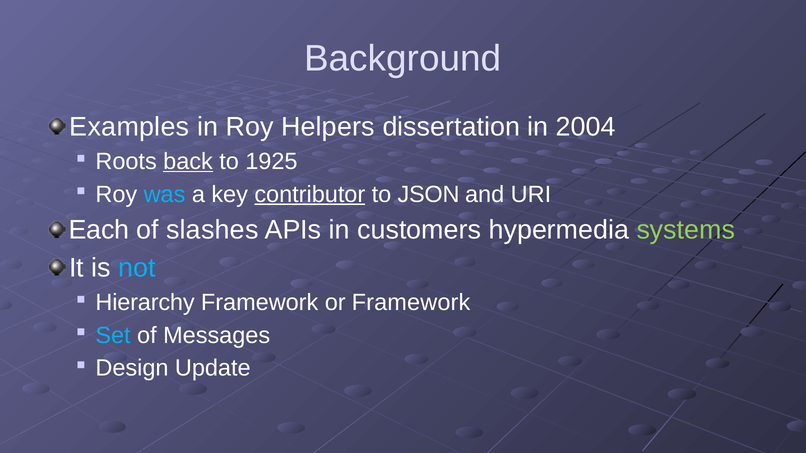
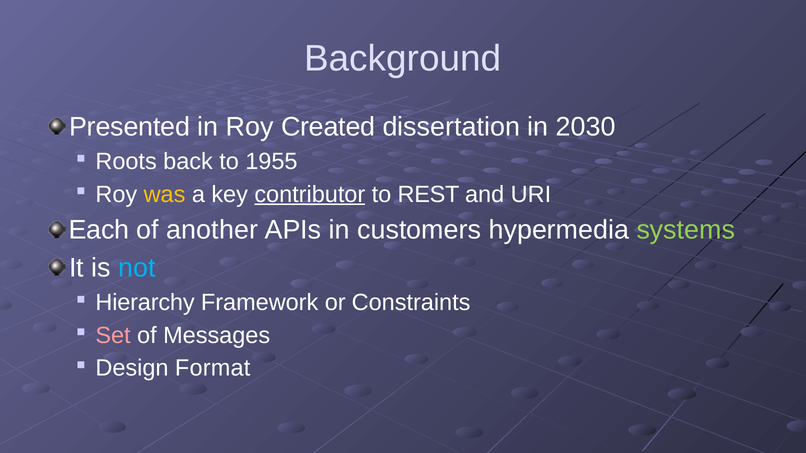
Examples: Examples -> Presented
Helpers: Helpers -> Created
2004: 2004 -> 2030
back underline: present -> none
1925: 1925 -> 1955
was colour: light blue -> yellow
JSON: JSON -> REST
slashes: slashes -> another
or Framework: Framework -> Constraints
Set colour: light blue -> pink
Update: Update -> Format
